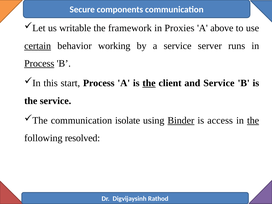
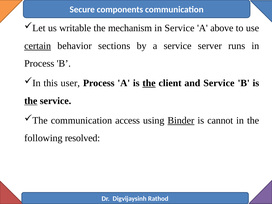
framework: framework -> mechanism
in Proxies: Proxies -> Service
working: working -> sections
Process at (39, 63) underline: present -> none
start: start -> user
the at (31, 101) underline: none -> present
isolate: isolate -> access
access: access -> cannot
the at (253, 120) underline: present -> none
